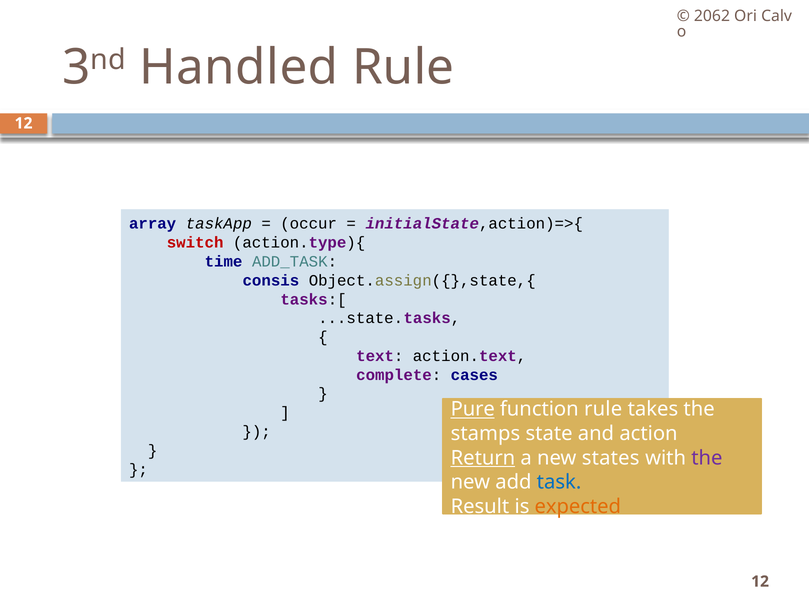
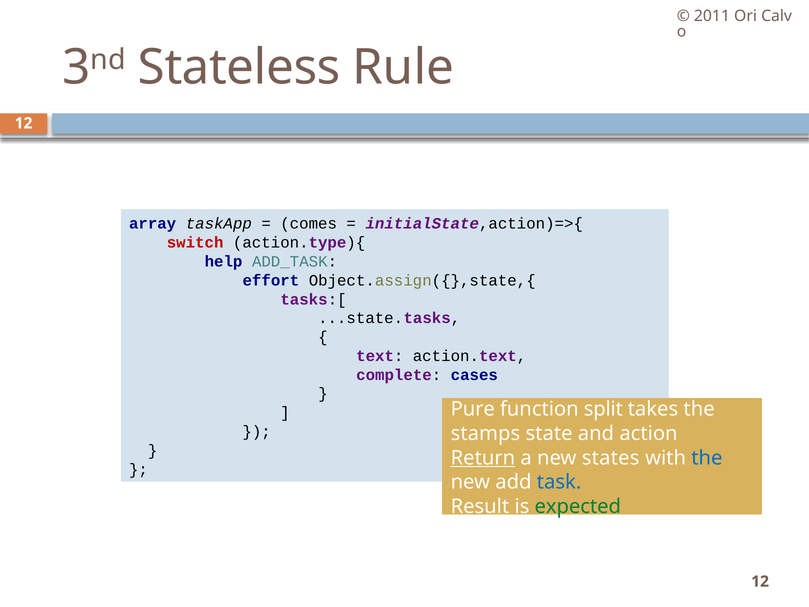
2062: 2062 -> 2011
Handled: Handled -> Stateless
occur: occur -> comes
time: time -> help
consis: consis -> effort
Pure underline: present -> none
function rule: rule -> split
the at (707, 458) colour: purple -> blue
expected colour: orange -> green
